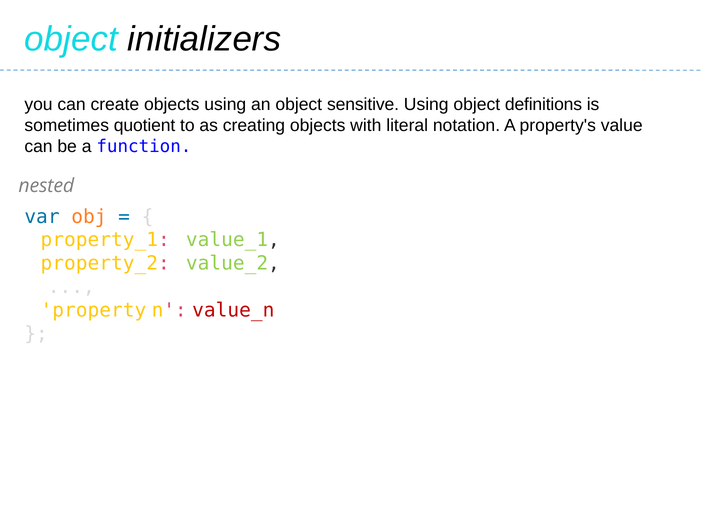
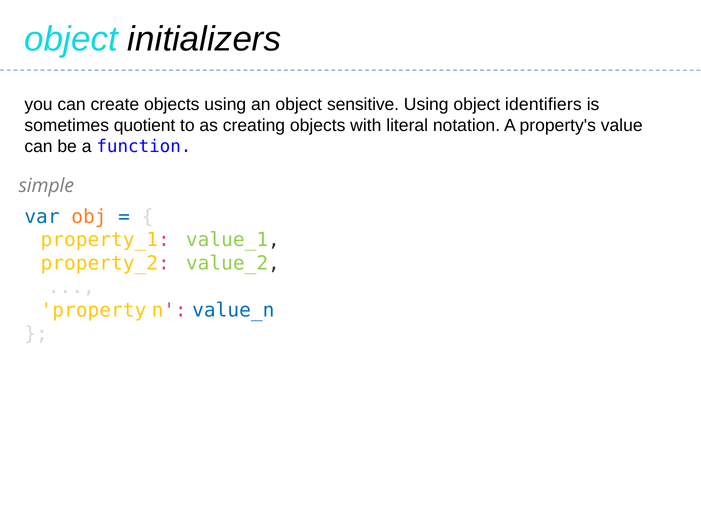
definitions: definitions -> identifiers
nested: nested -> simple
value_n colour: red -> blue
